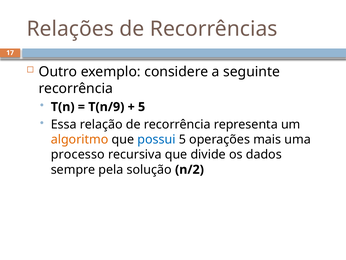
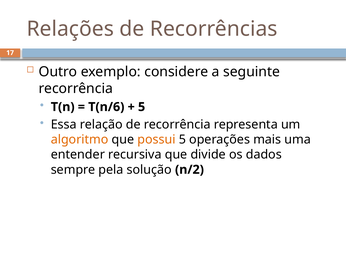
T(n/9: T(n/9 -> T(n/6
possui colour: blue -> orange
processo: processo -> entender
